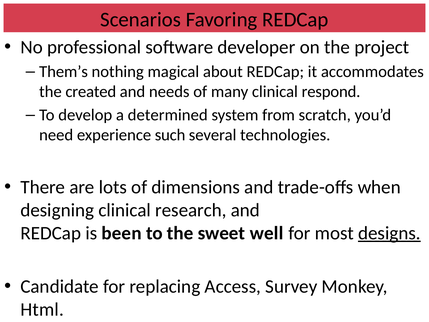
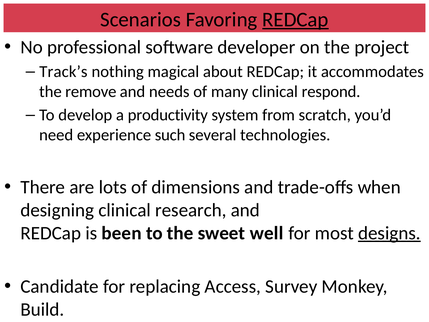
REDCap at (295, 20) underline: none -> present
Them’s: Them’s -> Track’s
created: created -> remove
determined: determined -> productivity
Html: Html -> Build
